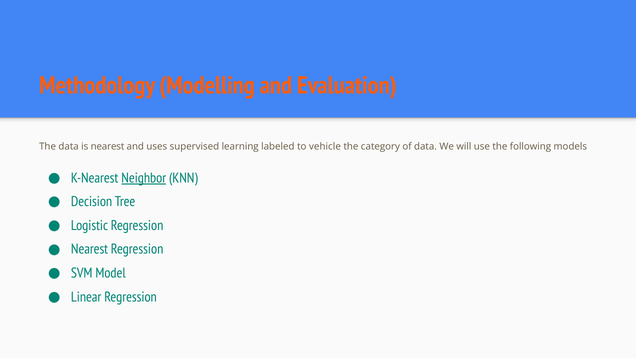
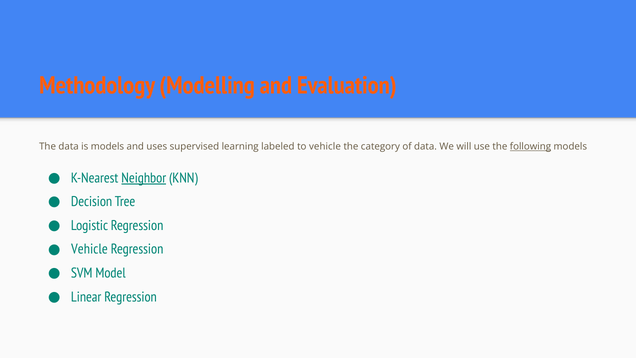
is nearest: nearest -> models
following underline: none -> present
Nearest at (90, 249): Nearest -> Vehicle
